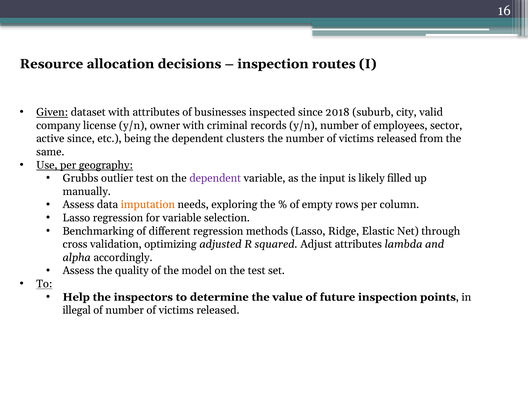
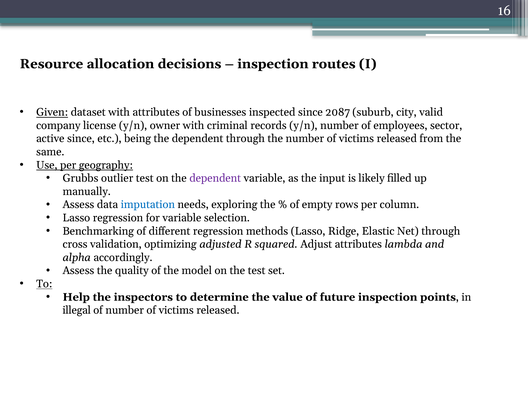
2018: 2018 -> 2087
dependent clusters: clusters -> through
imputation colour: orange -> blue
